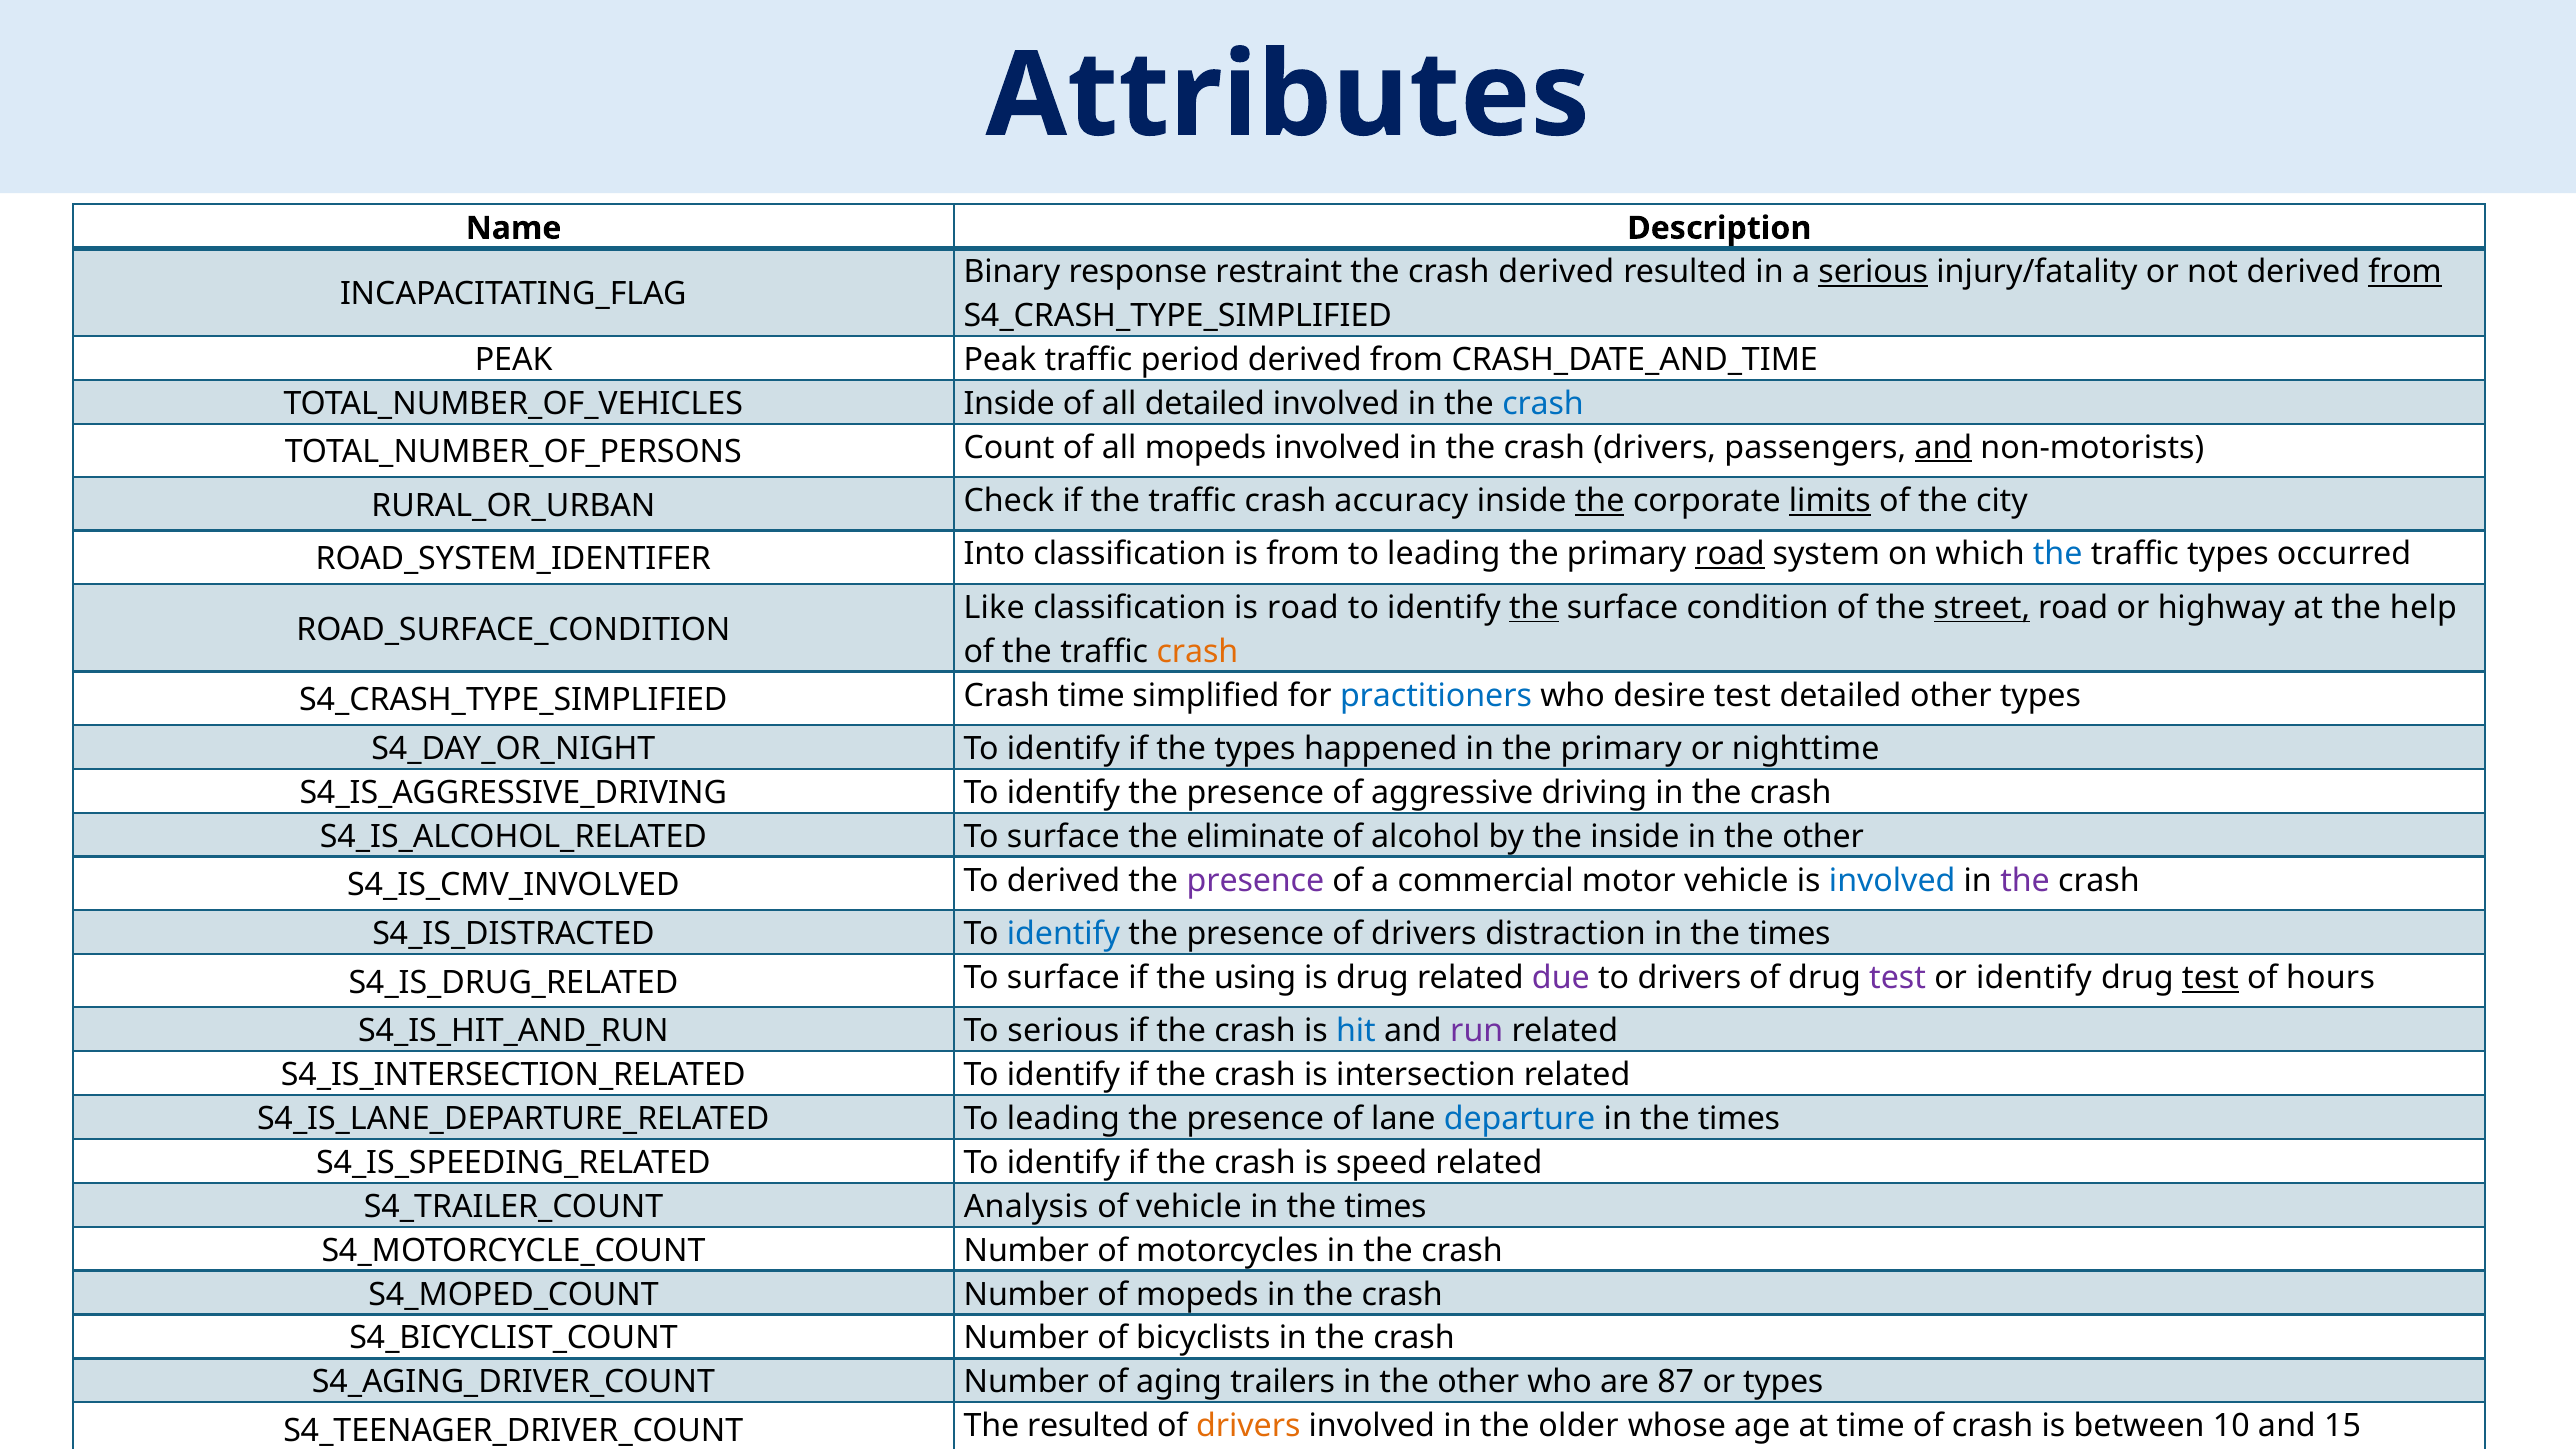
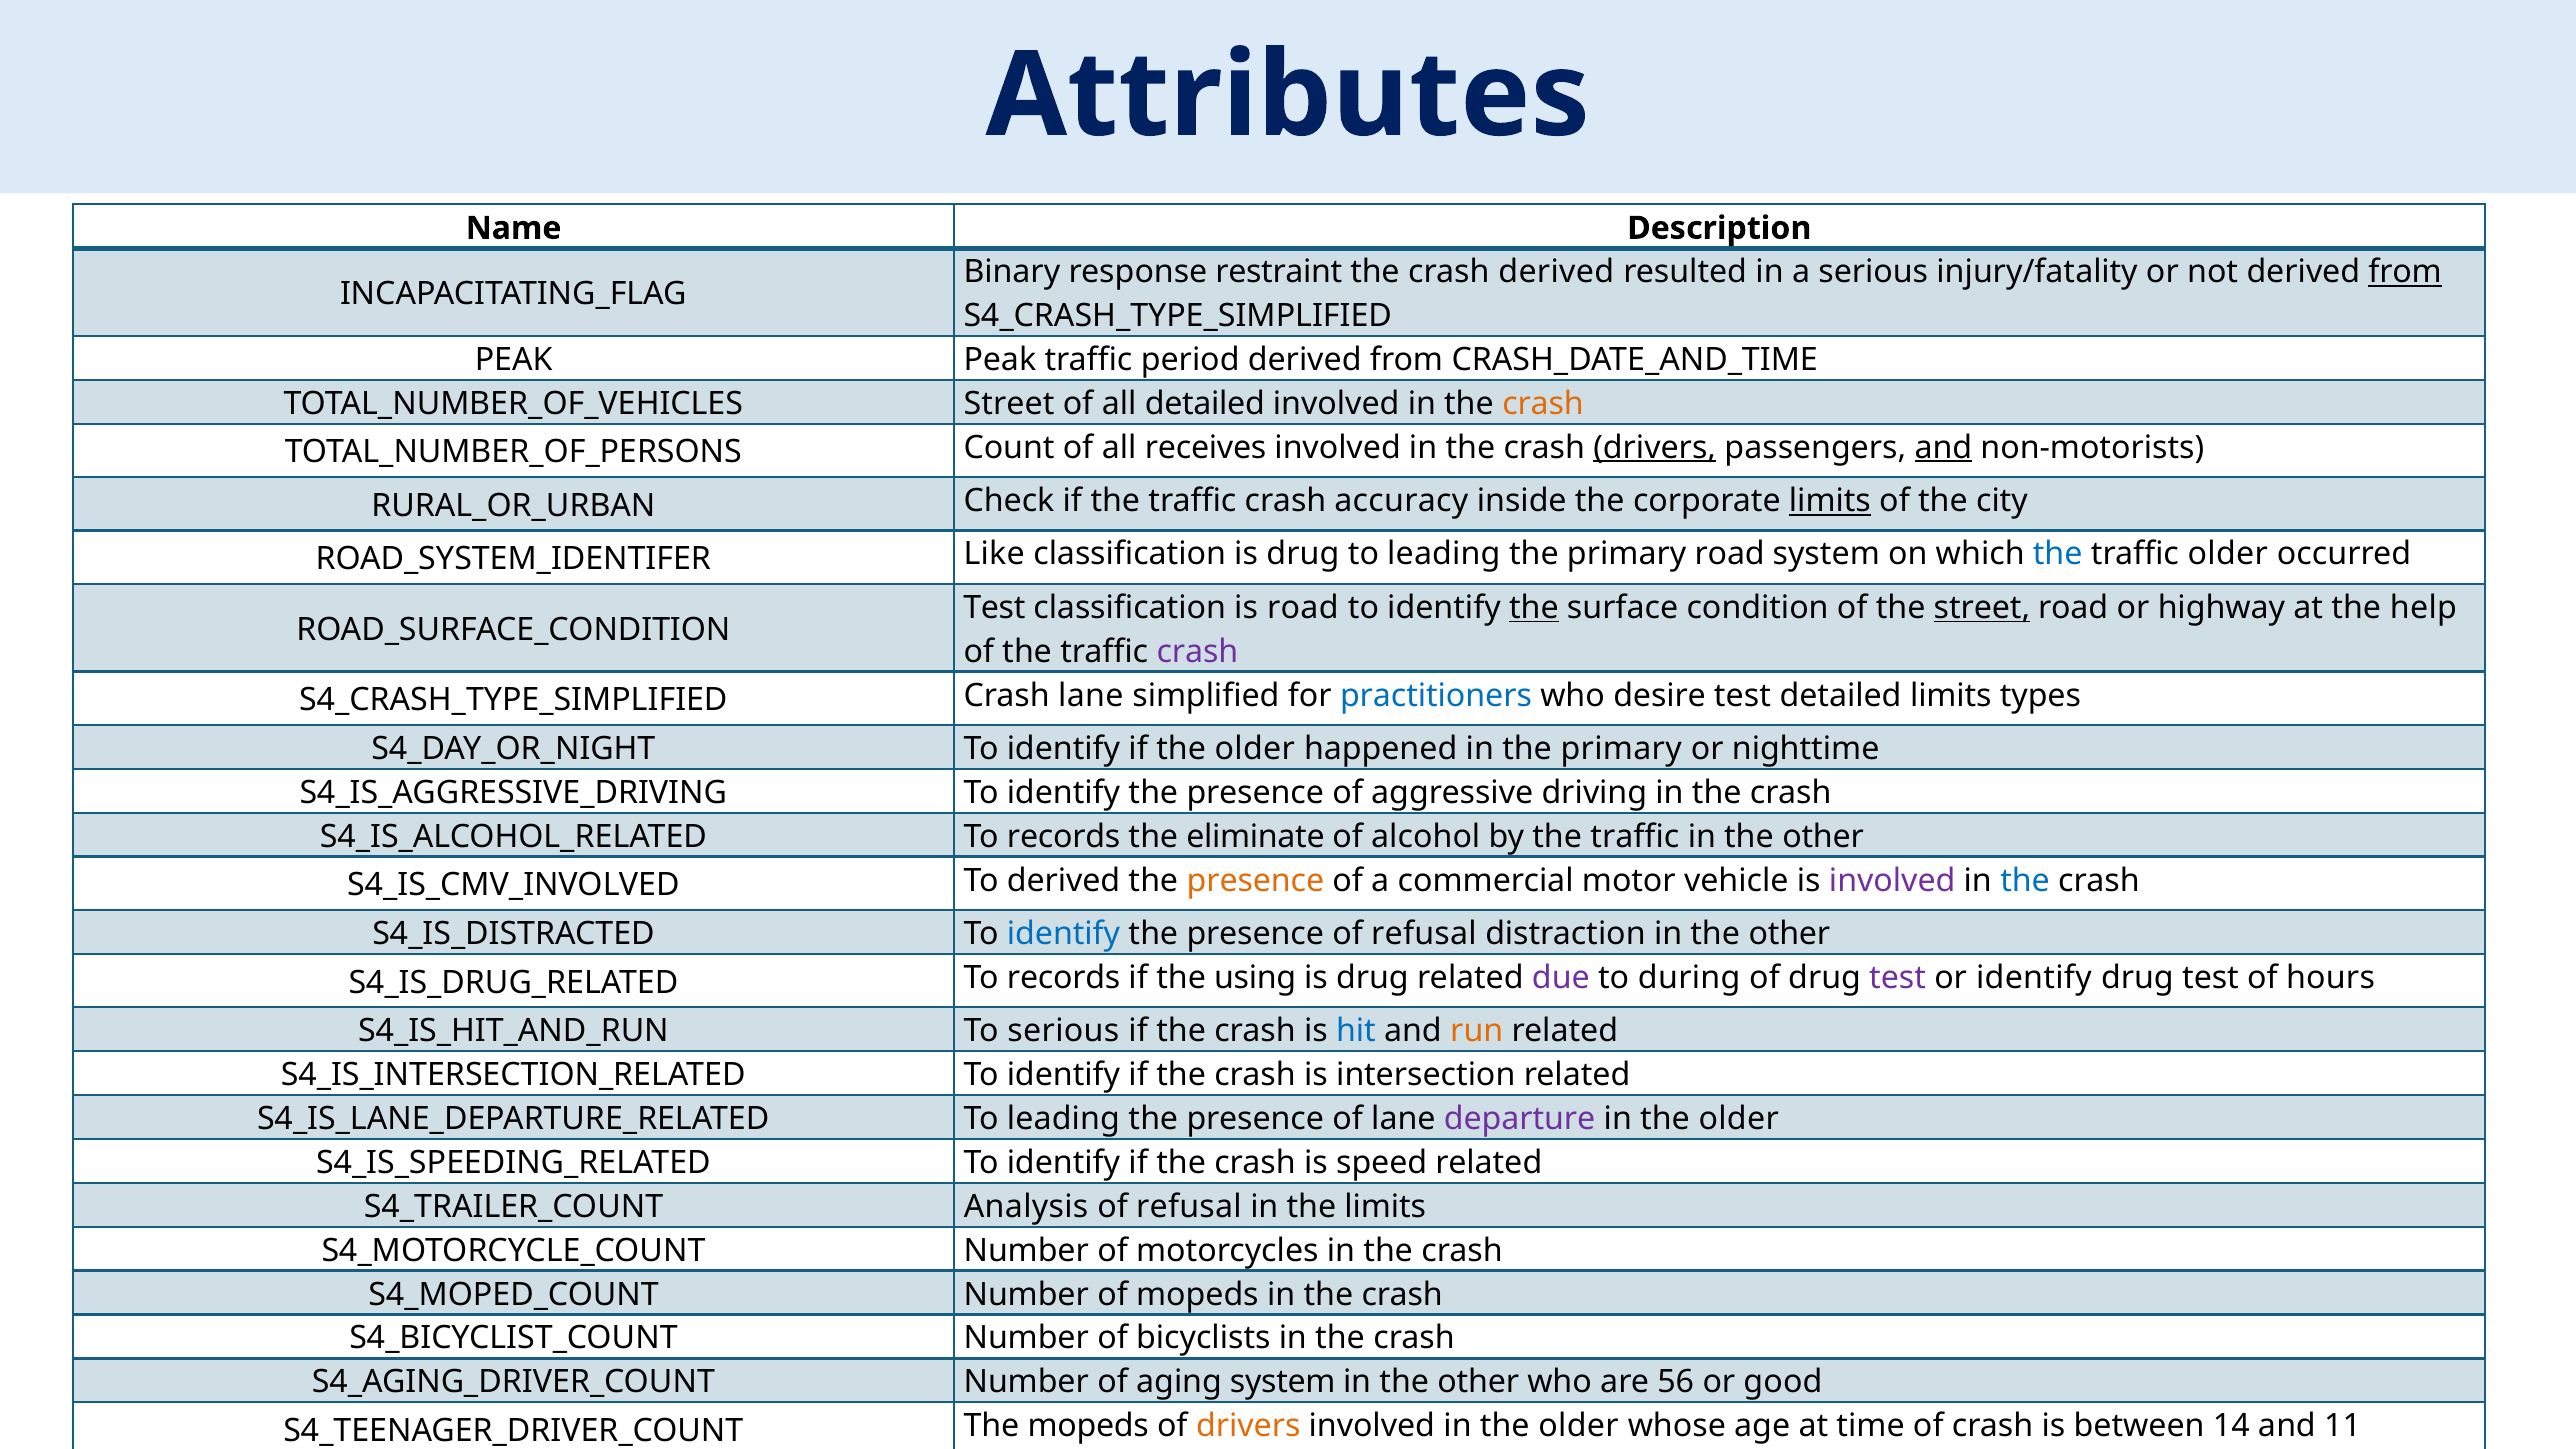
serious at (1873, 272) underline: present -> none
Inside at (1009, 404): Inside -> Street
crash at (1543, 404) colour: blue -> orange
all mopeds: mopeds -> receives
drivers at (1655, 448) underline: none -> present
the at (1600, 501) underline: present -> none
Into: Into -> Like
classification is from: from -> drug
road at (1730, 554) underline: present -> none
traffic types: types -> older
Like at (994, 608): Like -> Test
crash at (1197, 652) colour: orange -> purple
Crash time: time -> lane
detailed other: other -> limits
if the types: types -> older
surface at (1063, 837): surface -> records
by the inside: inside -> traffic
presence at (1255, 880) colour: purple -> orange
involved at (1892, 880) colour: blue -> purple
the at (2025, 880) colour: purple -> blue
presence of drivers: drivers -> refusal
distraction in the times: times -> other
surface at (1063, 978): surface -> records
to drivers: drivers -> during
test at (2211, 978) underline: present -> none
run colour: purple -> orange
departure colour: blue -> purple
times at (1739, 1119): times -> older
vehicle at (1189, 1207): vehicle -> refusal
times at (1385, 1207): times -> limits
aging trailers: trailers -> system
87: 87 -> 56
or types: types -> good
The resulted: resulted -> mopeds
10: 10 -> 14
15: 15 -> 11
